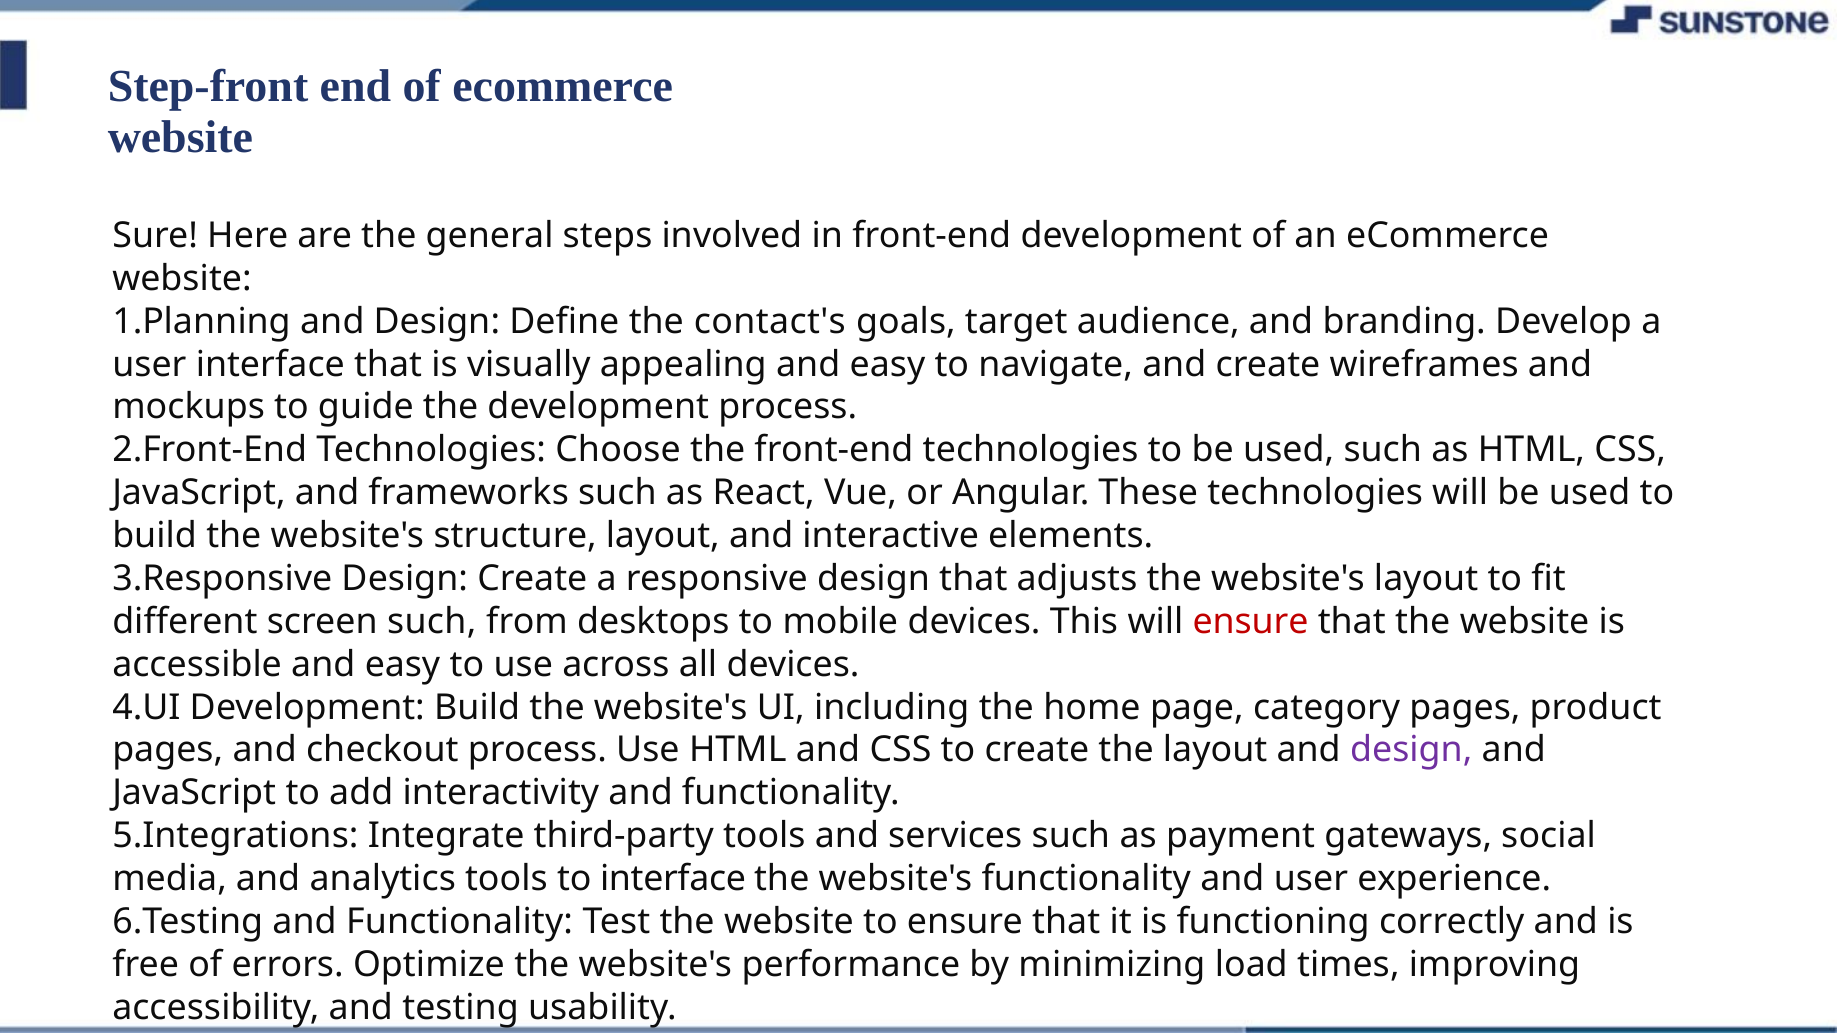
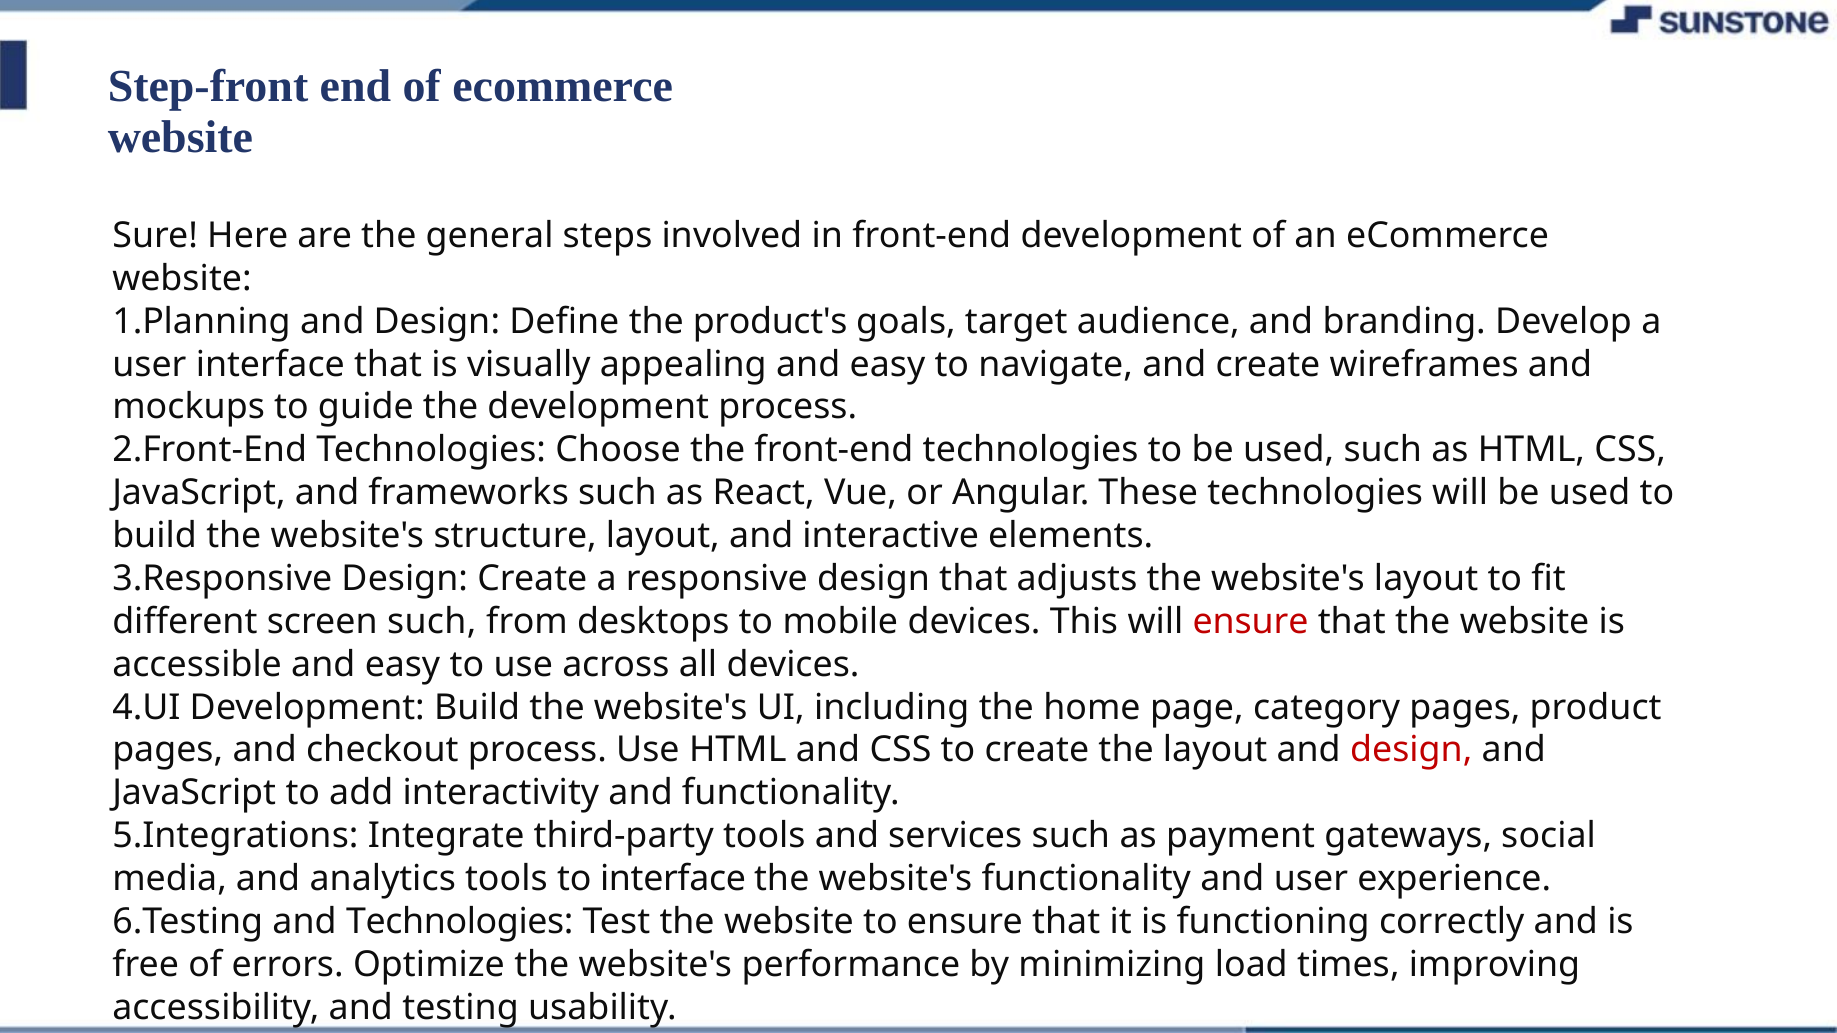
contact's: contact's -> product's
design at (1411, 750) colour: purple -> red
Functionality at (460, 922): Functionality -> Technologies
